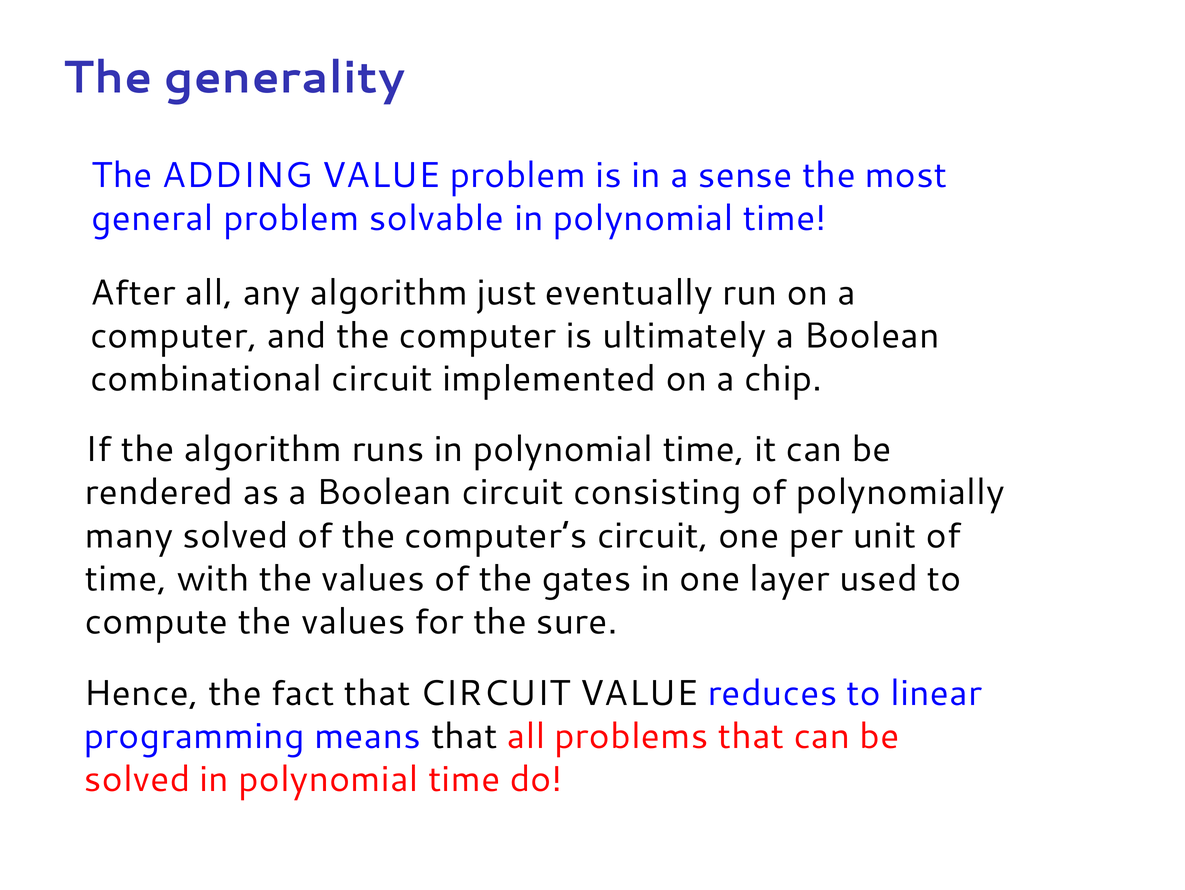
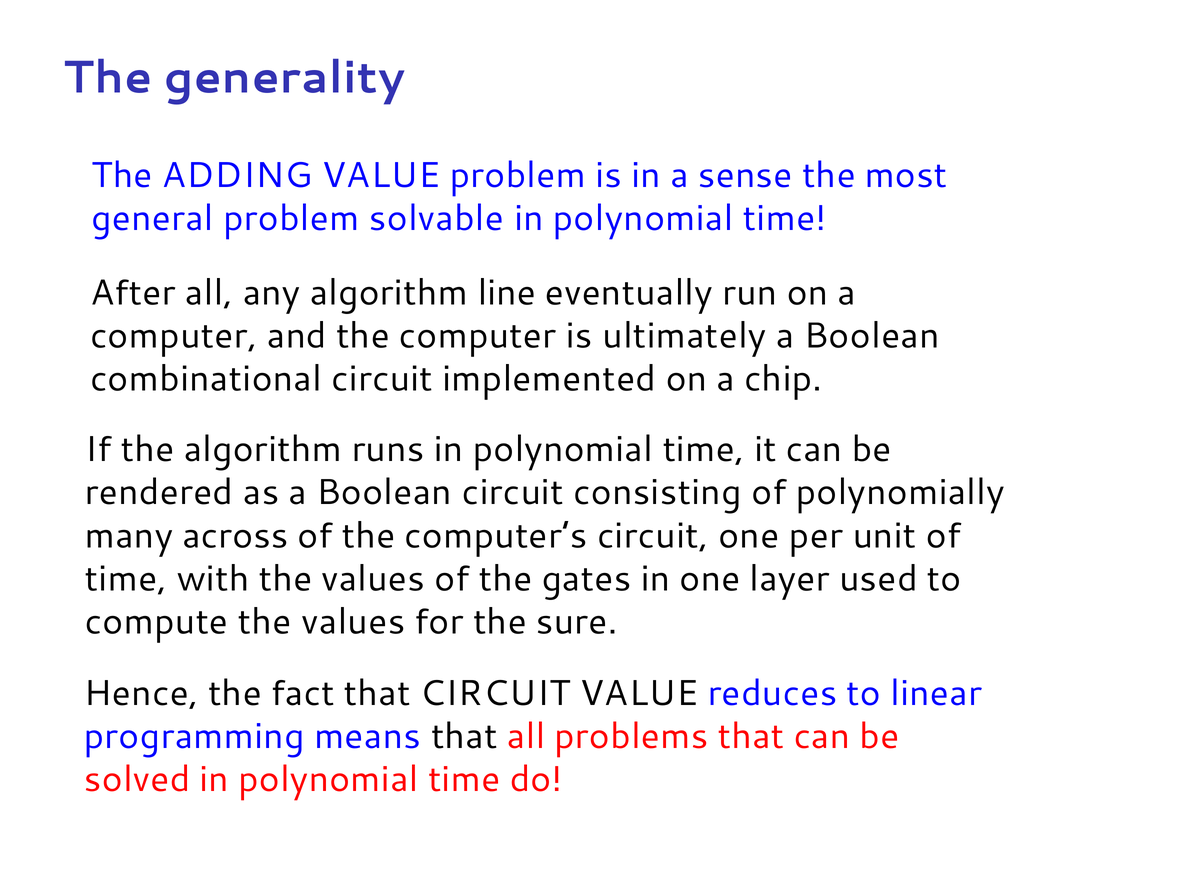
just: just -> line
many solved: solved -> across
